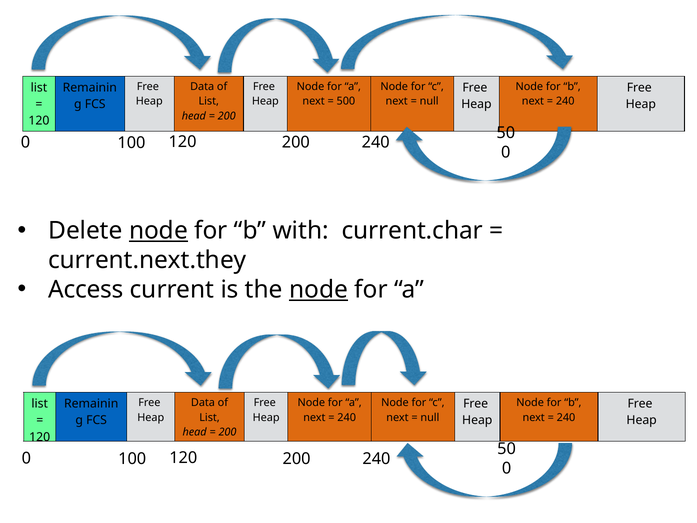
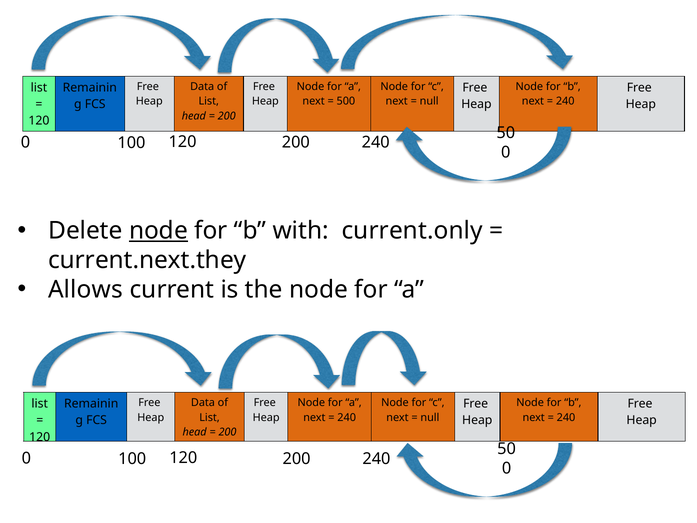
current.char: current.char -> current.only
Access: Access -> Allows
node at (319, 289) underline: present -> none
